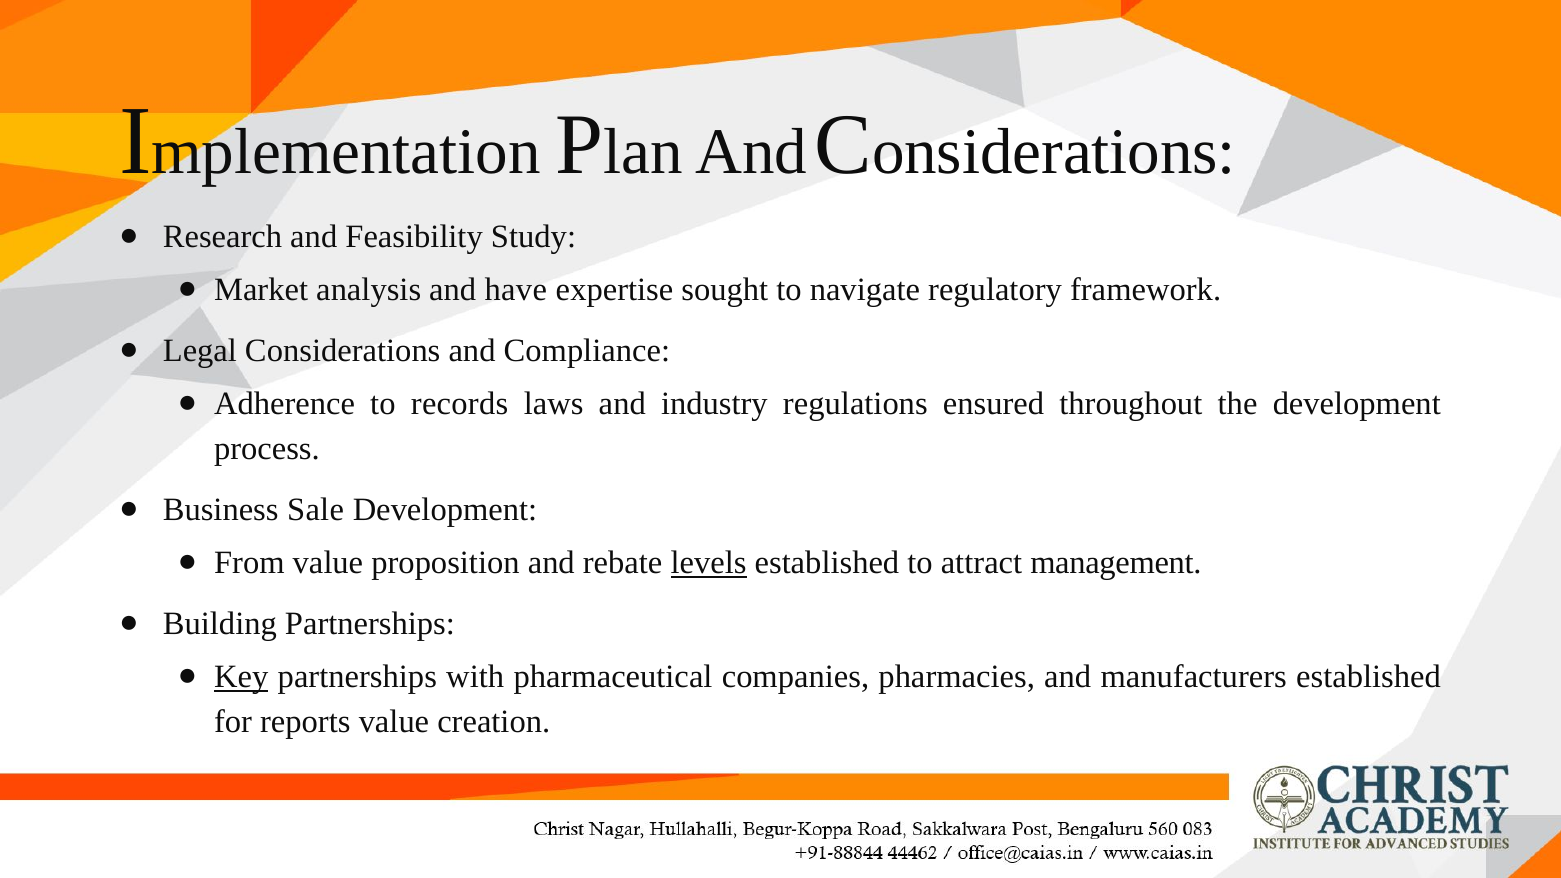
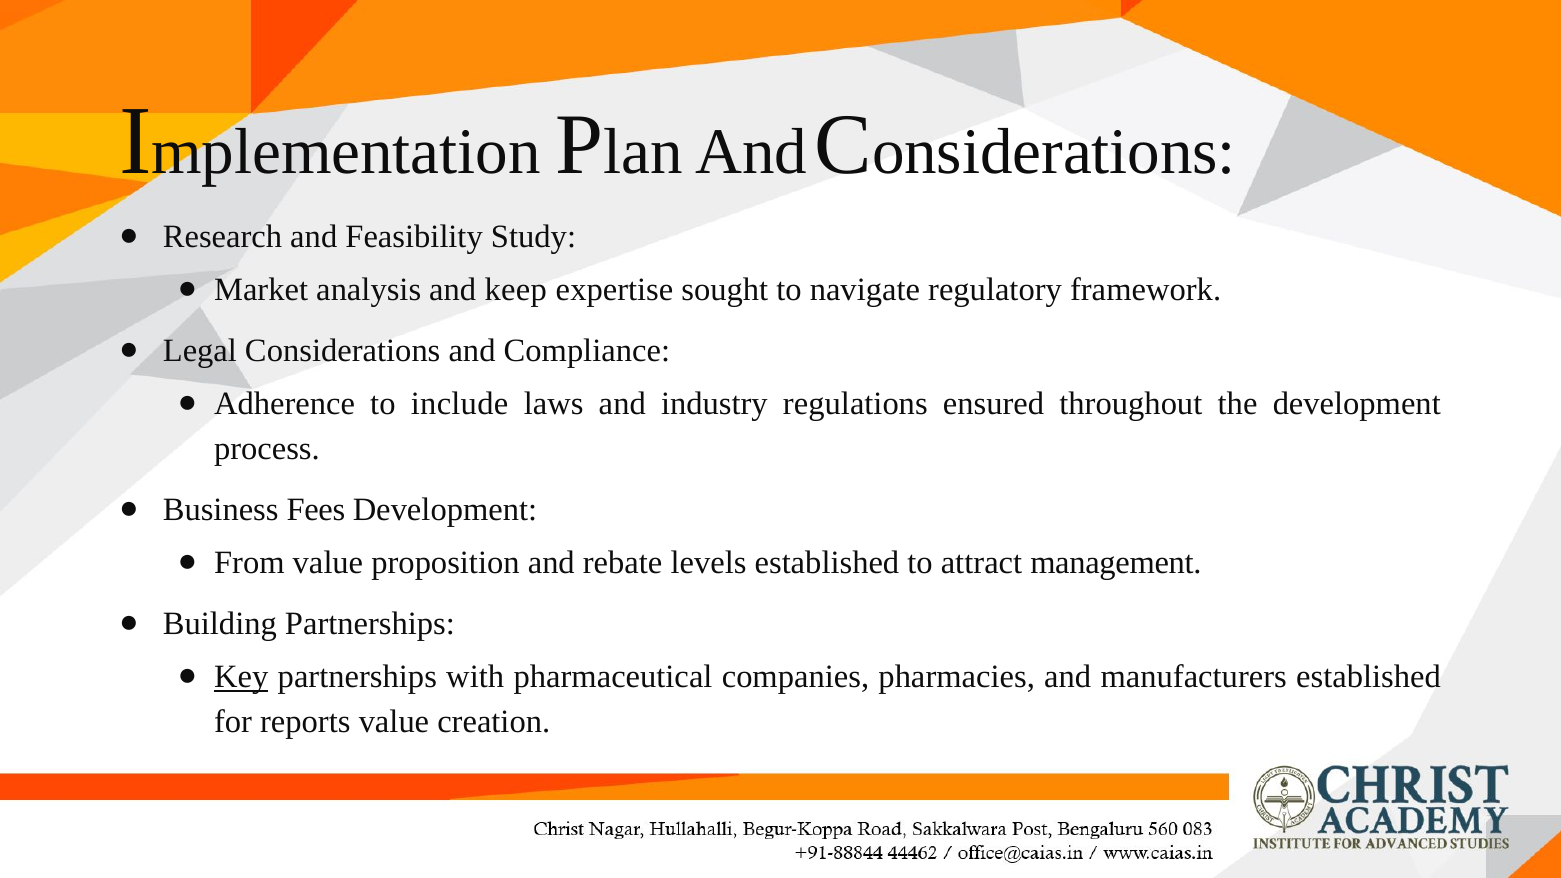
have: have -> keep
records: records -> include
Sale: Sale -> Fees
levels underline: present -> none
